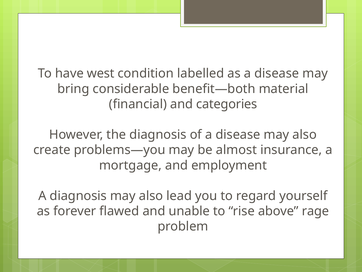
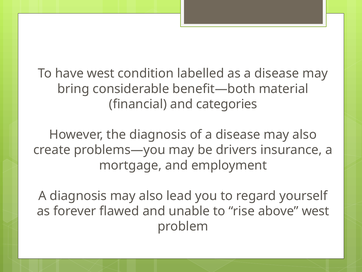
almost: almost -> drivers
above rage: rage -> west
